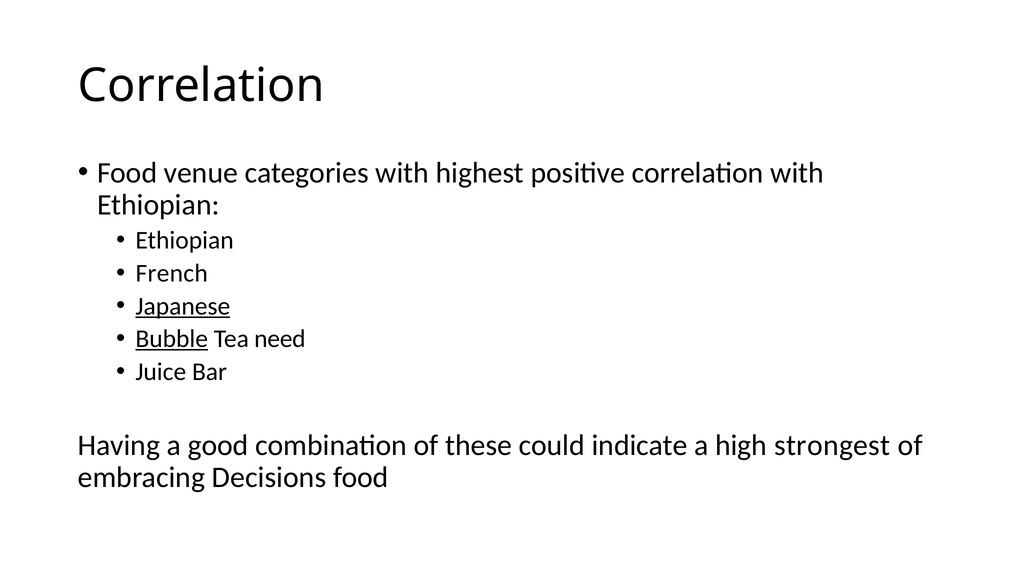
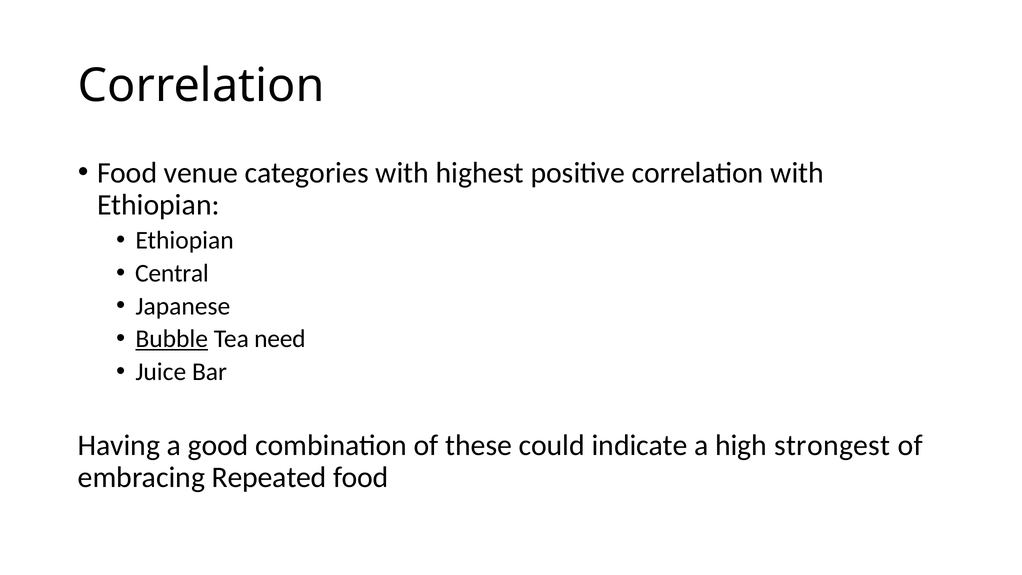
French: French -> Central
Japanese underline: present -> none
Decisions: Decisions -> Repeated
